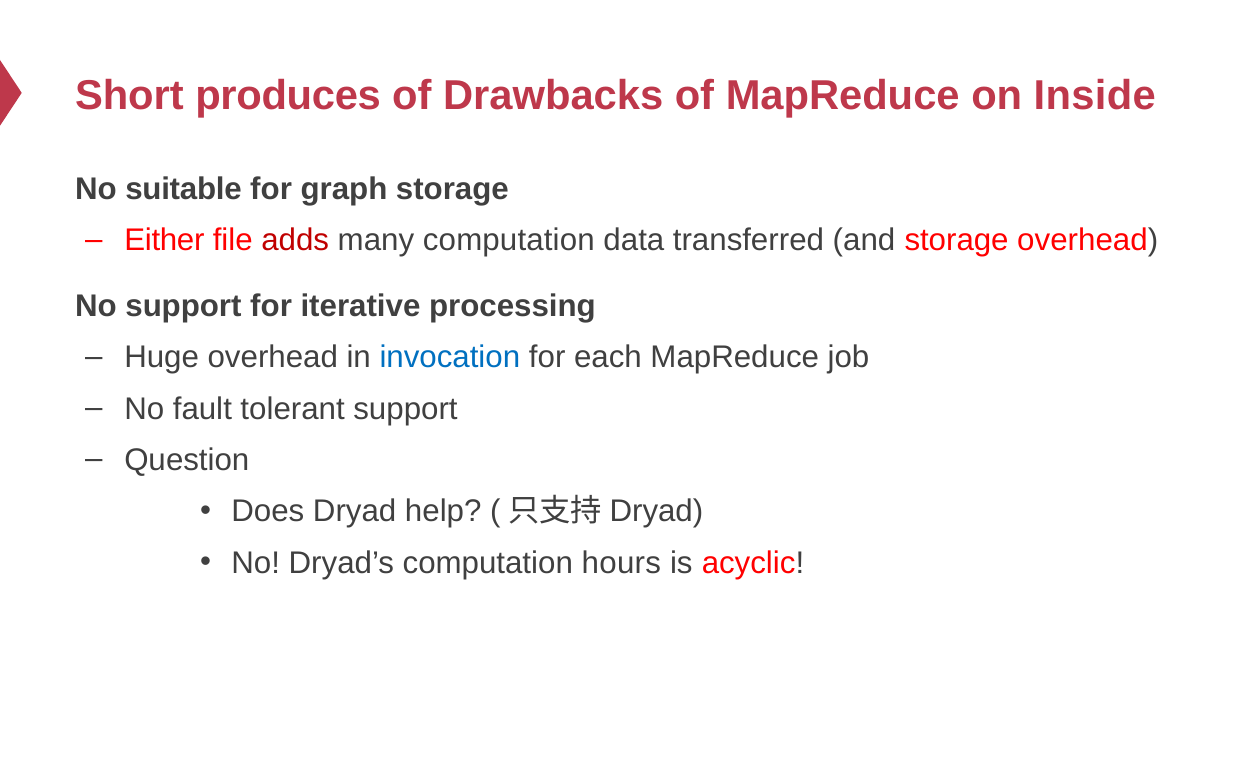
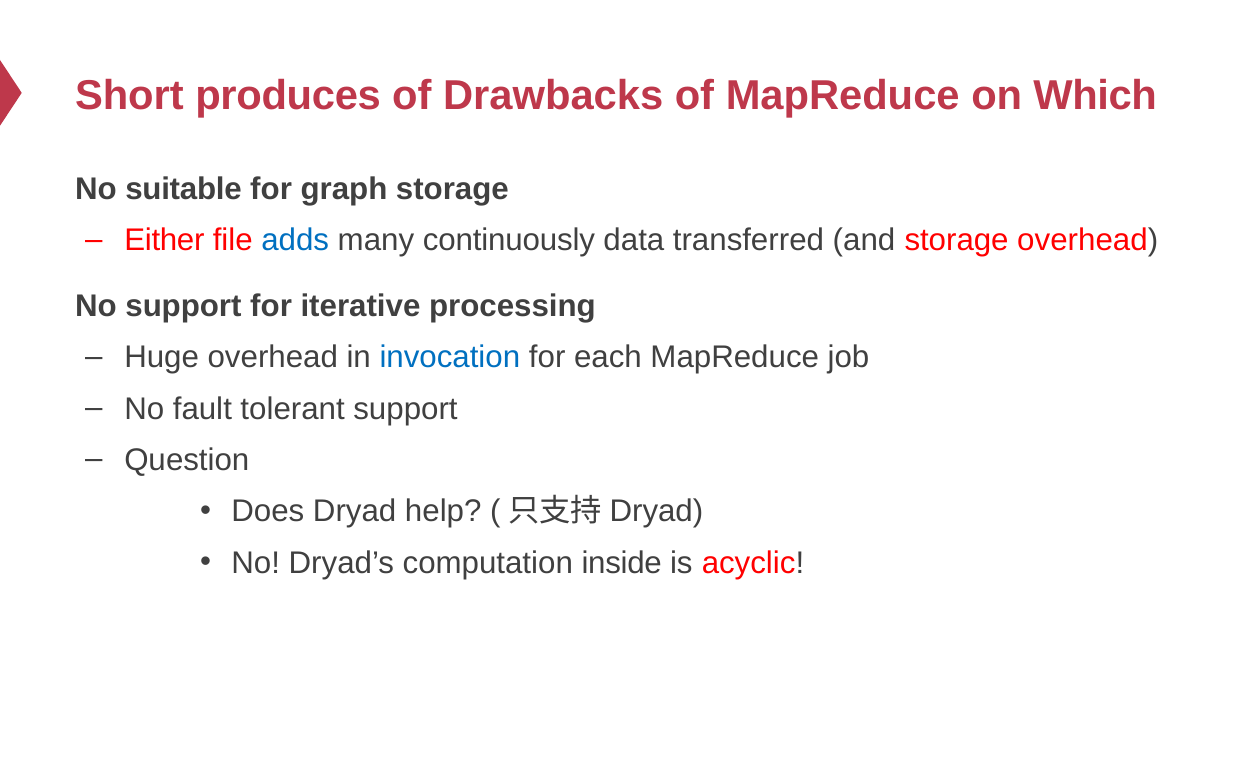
Inside: Inside -> Which
adds colour: red -> blue
many computation: computation -> continuously
hours: hours -> inside
